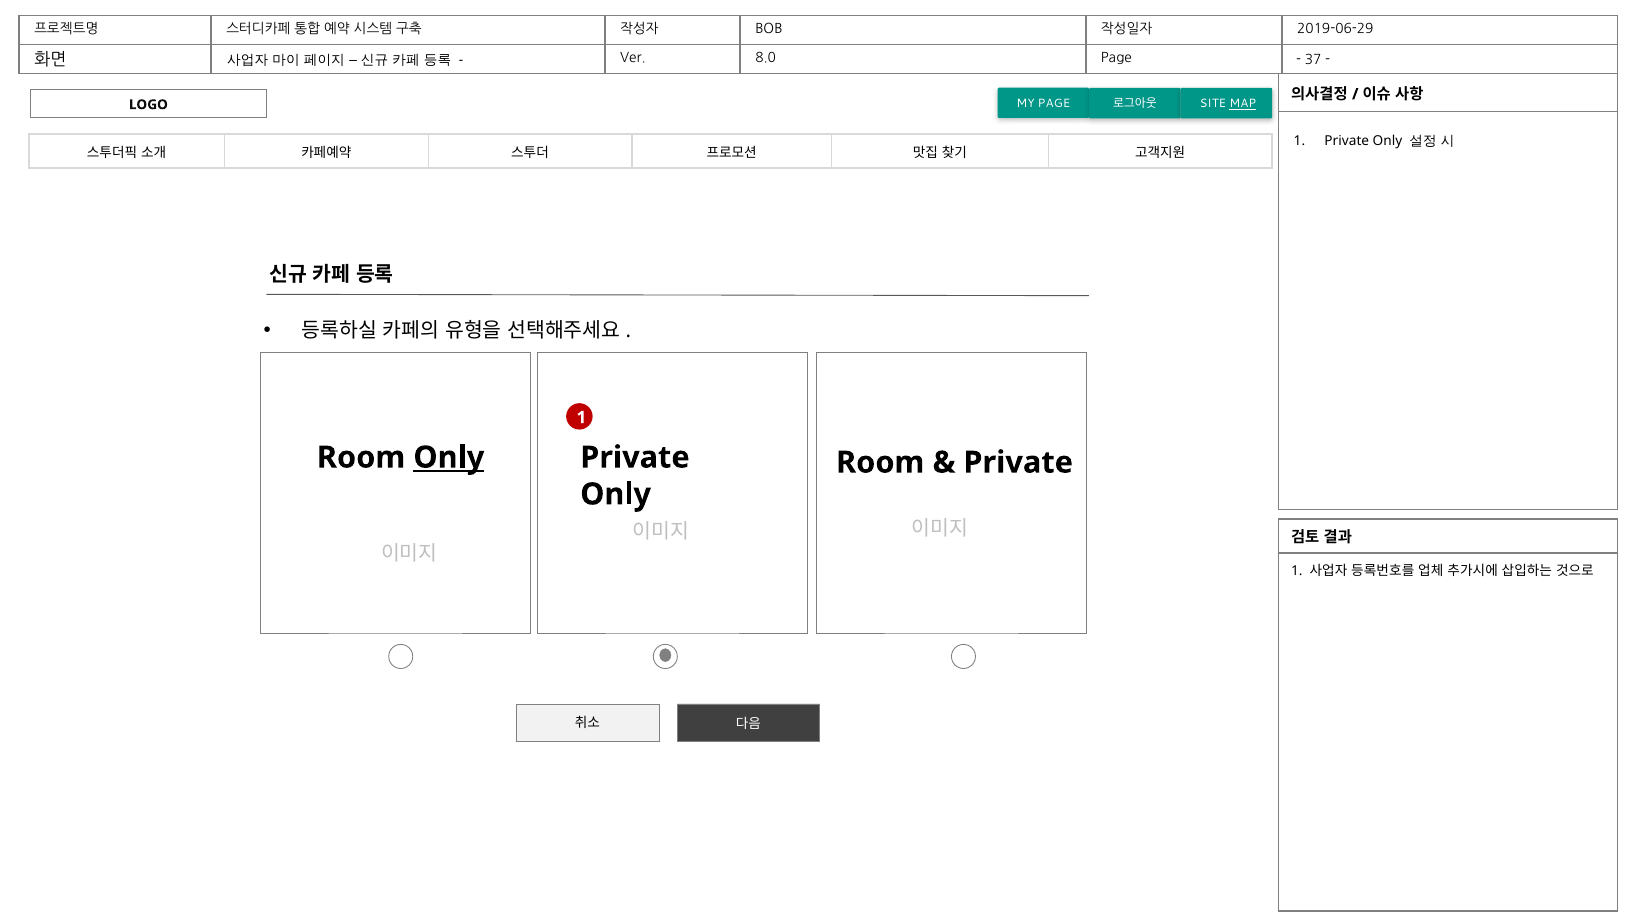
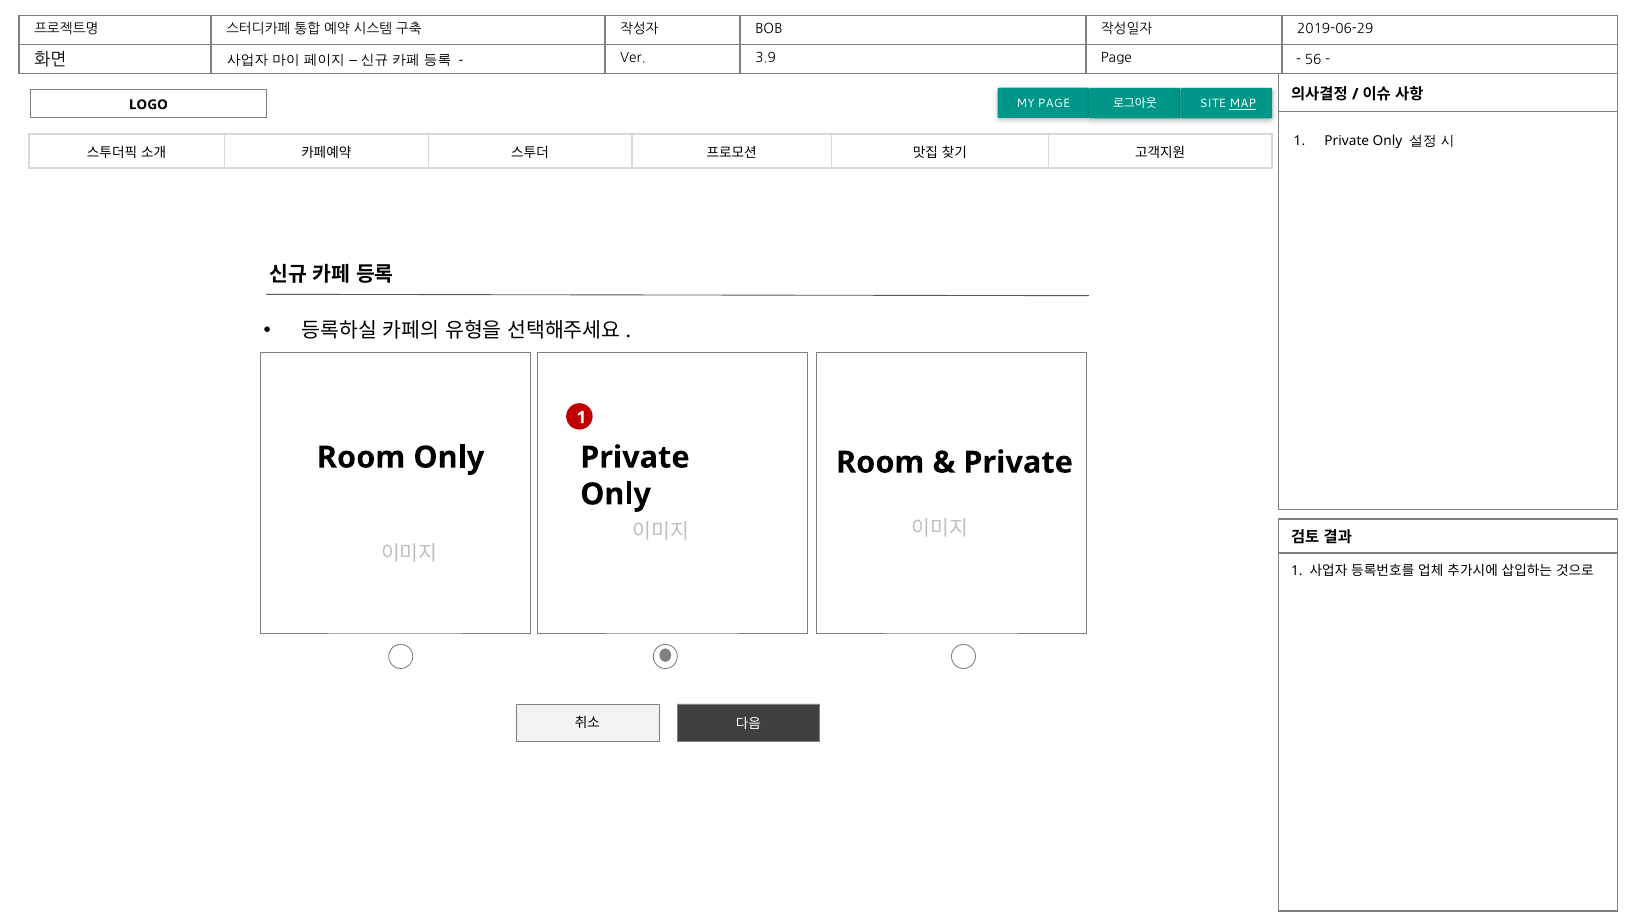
8.0: 8.0 -> 3.9
37: 37 -> 56
Only at (449, 457) underline: present -> none
